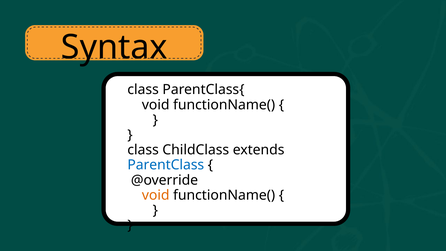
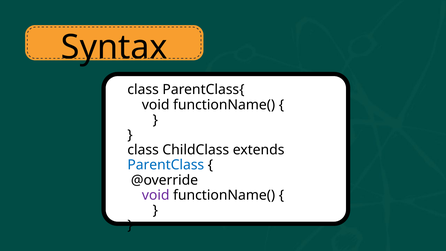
void at (156, 195) colour: orange -> purple
